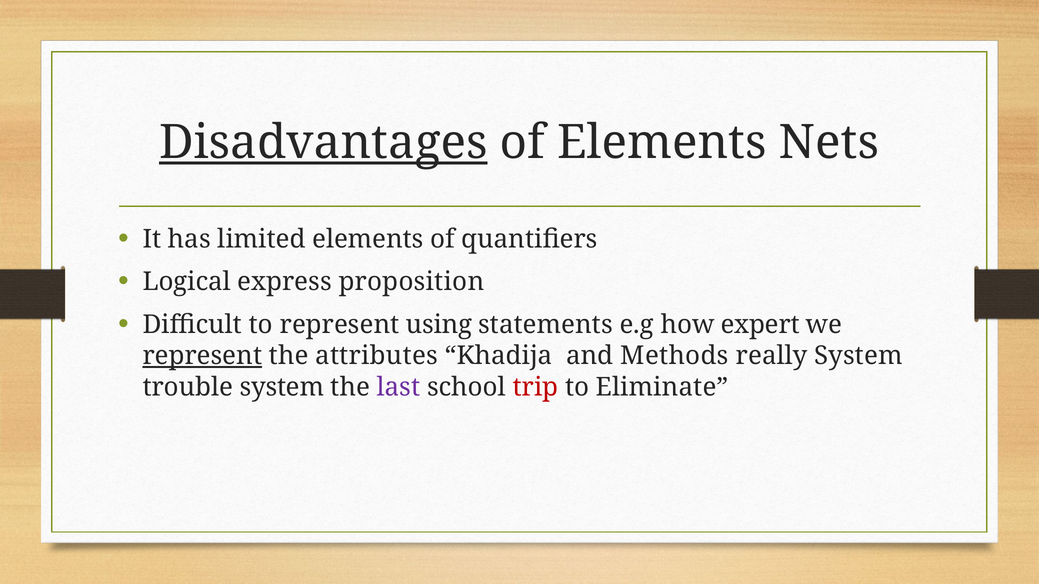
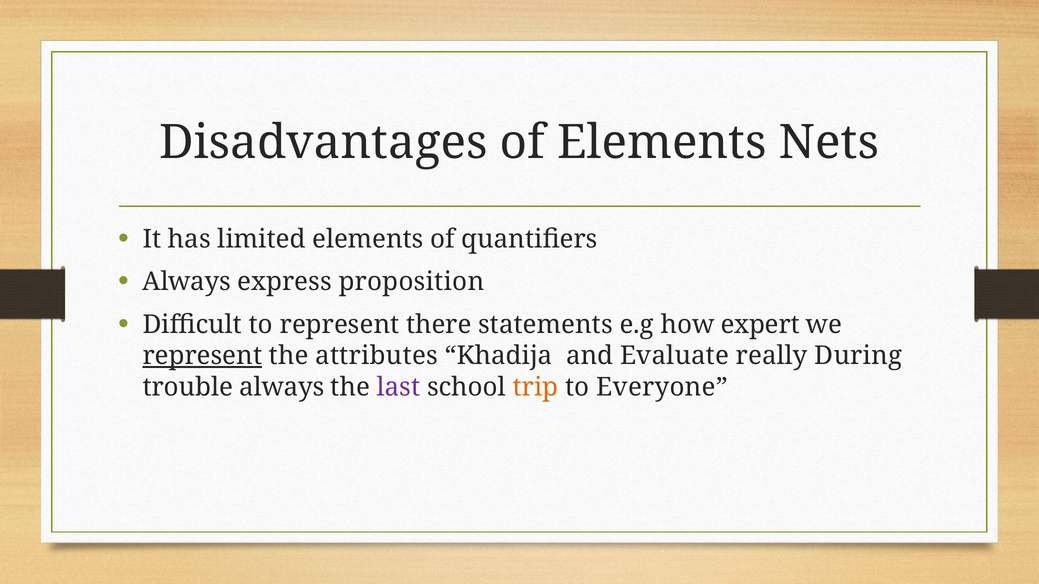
Disadvantages underline: present -> none
Logical at (187, 282): Logical -> Always
using: using -> there
Methods: Methods -> Evaluate
really System: System -> During
trouble system: system -> always
trip colour: red -> orange
Eliminate: Eliminate -> Everyone
